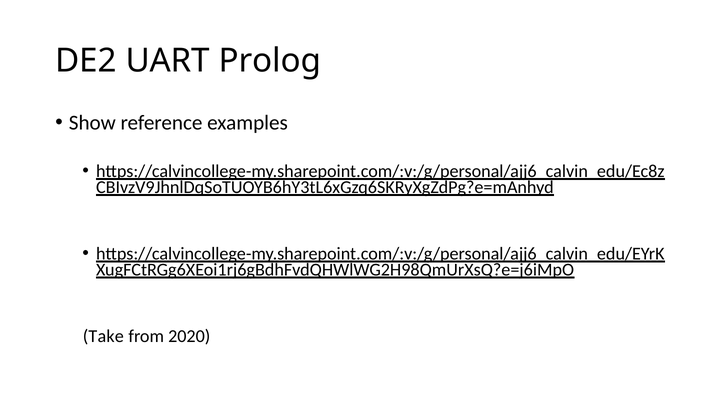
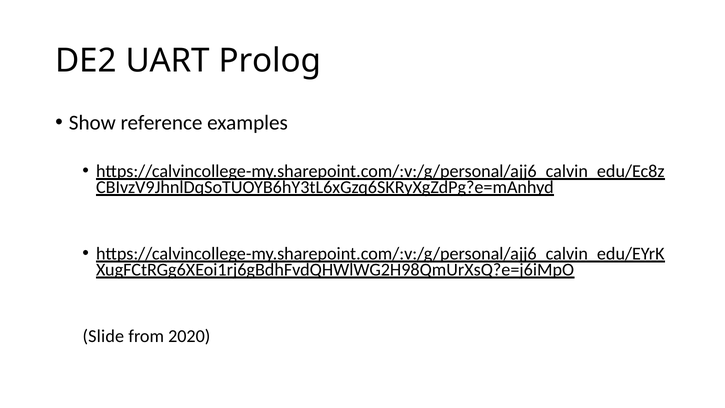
Take: Take -> Slide
